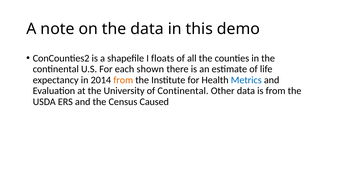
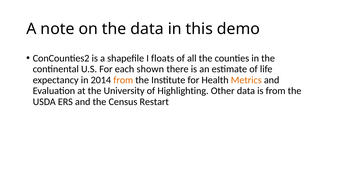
Metrics colour: blue -> orange
of Continental: Continental -> Highlighting
Caused: Caused -> Restart
